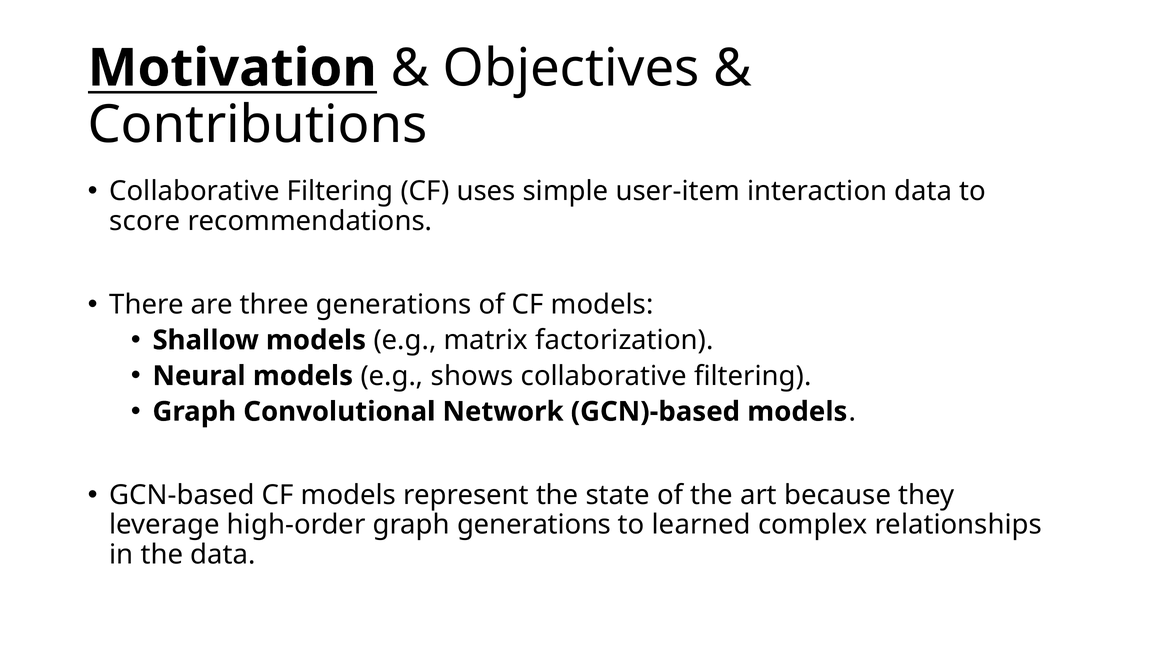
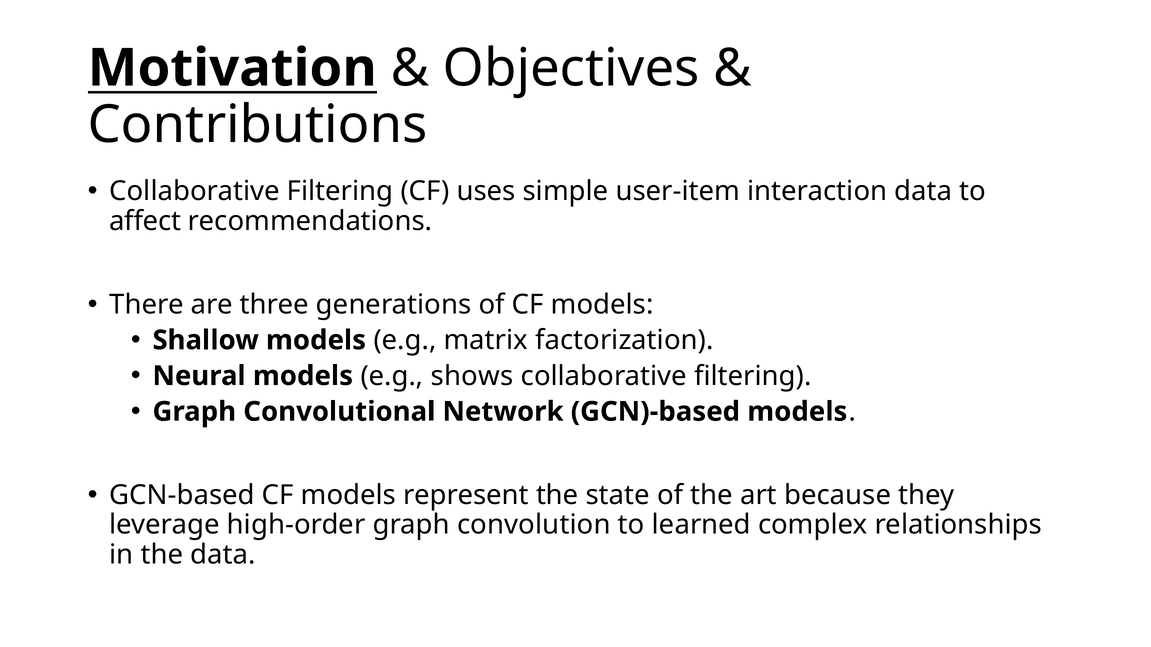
score: score -> affect
graph generations: generations -> convolution
